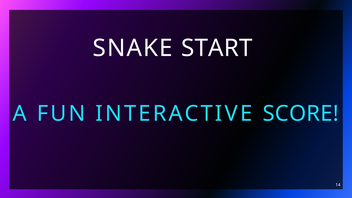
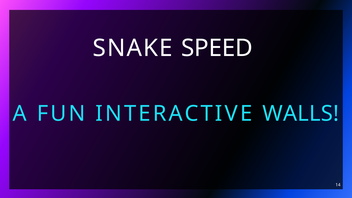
START: START -> SPEED
SCORE: SCORE -> WALLS
